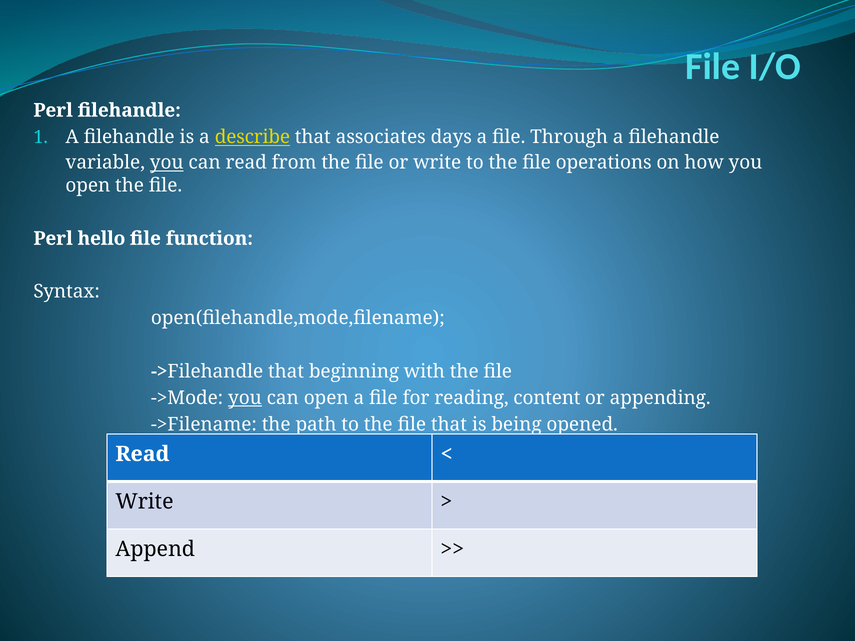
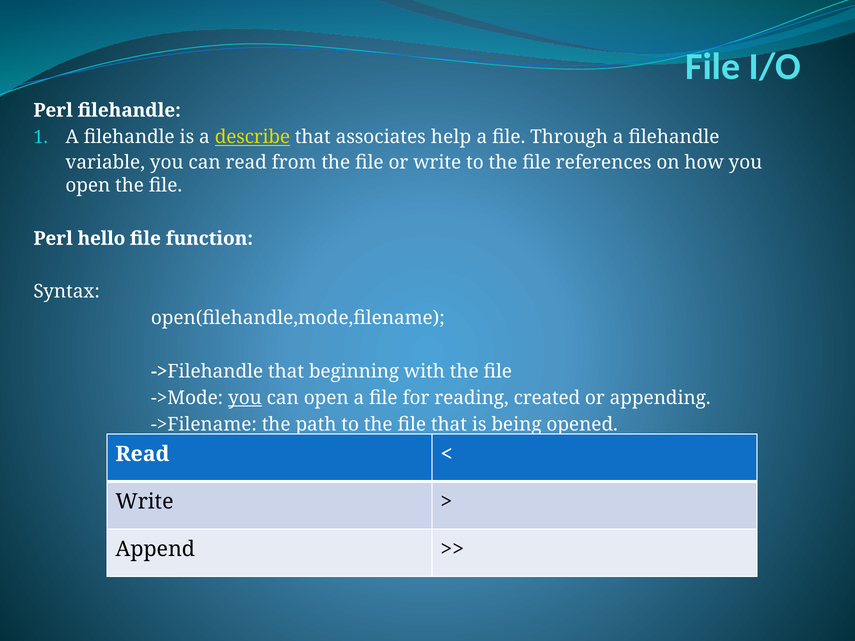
days: days -> help
you at (167, 163) underline: present -> none
operations: operations -> references
content: content -> created
